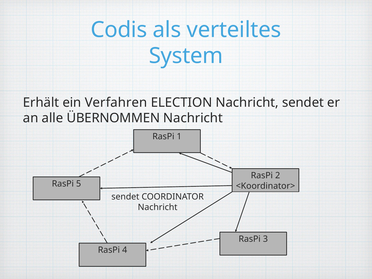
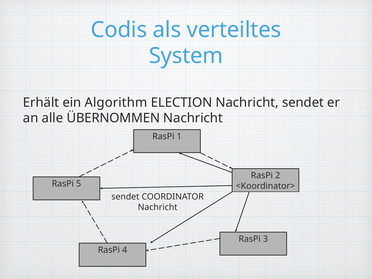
Verfahren: Verfahren -> Algorithm
